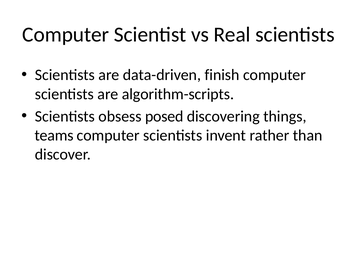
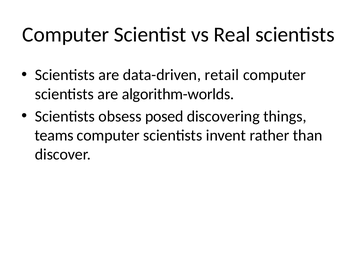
finish: finish -> retail
algorithm-scripts: algorithm-scripts -> algorithm-worlds
